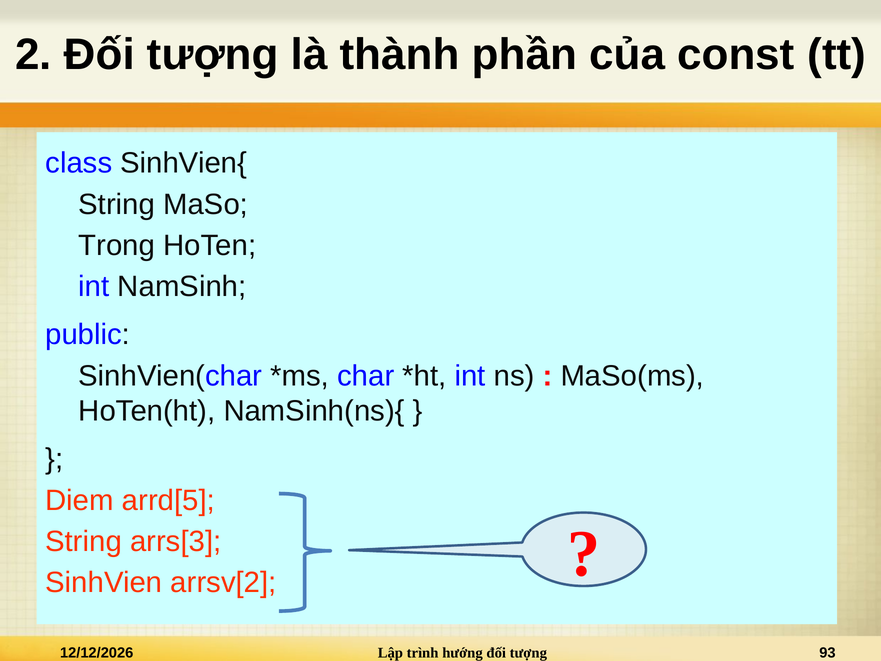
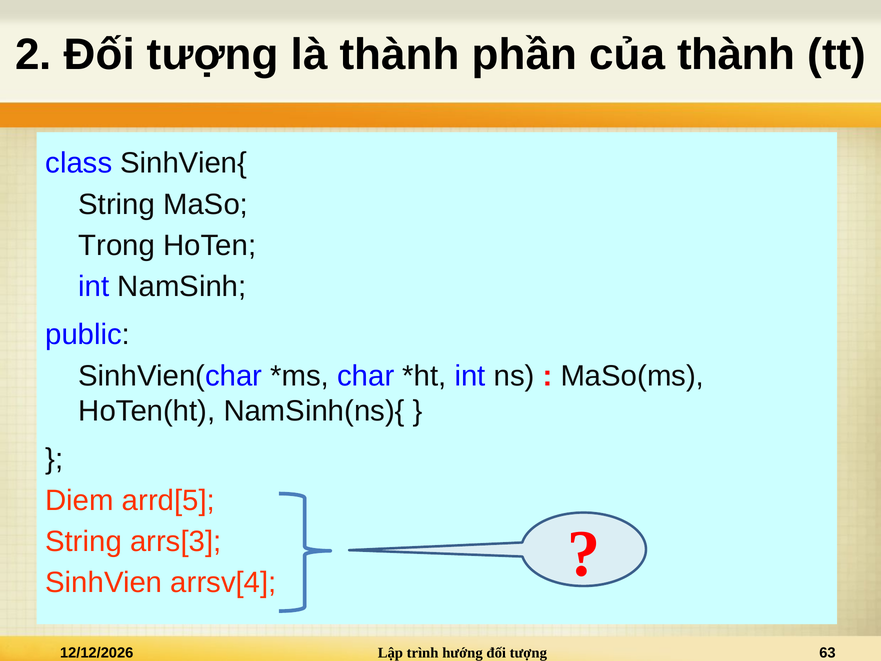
của const: const -> thành
arrsv[2: arrsv[2 -> arrsv[4
93: 93 -> 63
